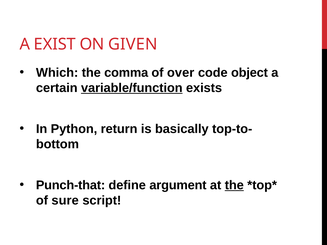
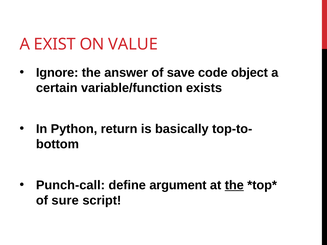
GIVEN: GIVEN -> VALUE
Which: Which -> Ignore
comma: comma -> answer
over: over -> save
variable/function underline: present -> none
Punch-that: Punch-that -> Punch-call
